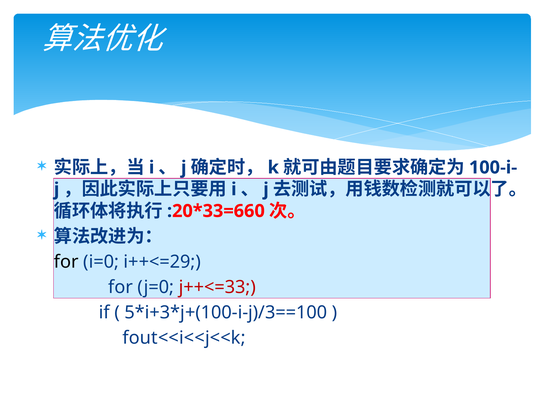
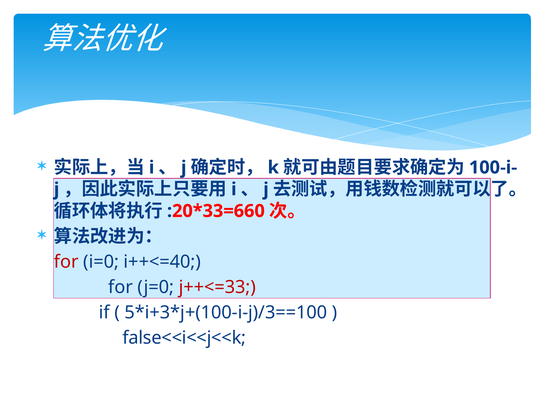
for at (66, 262) colour: black -> red
i++<=29: i++<=29 -> i++<=40
fout<<i<<j<<k: fout<<i<<j<<k -> false<<i<<j<<k
